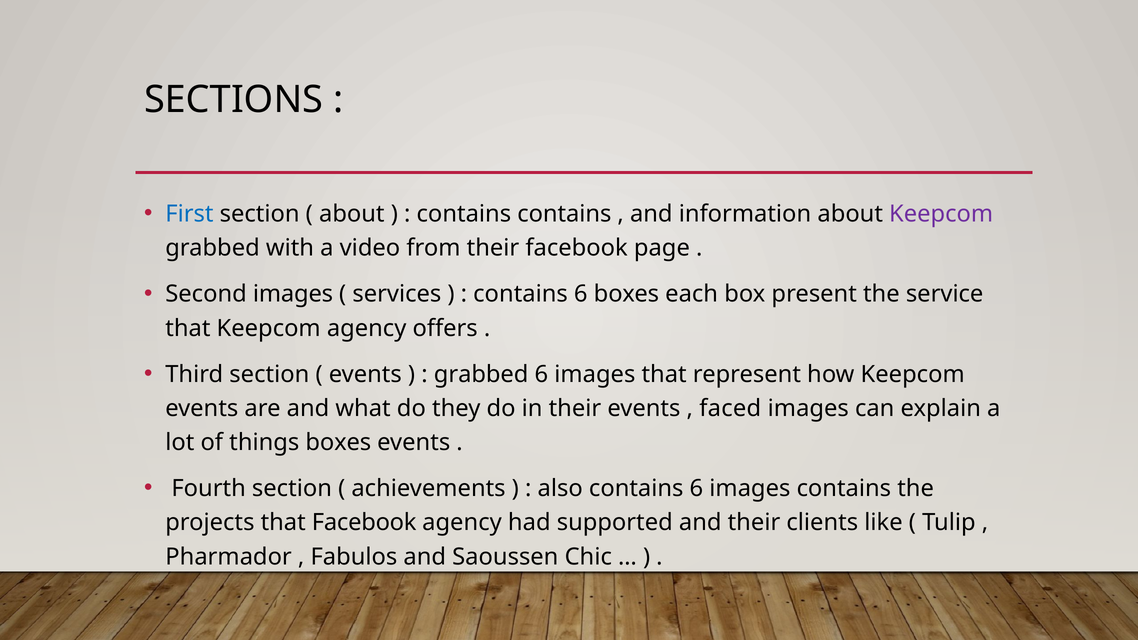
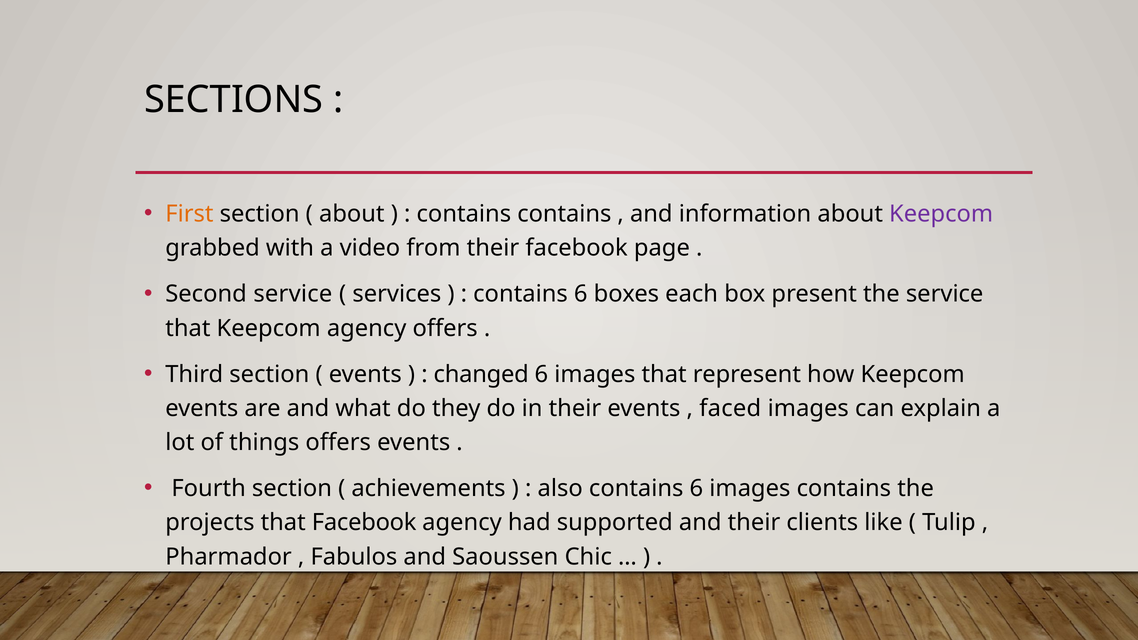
First colour: blue -> orange
Second images: images -> service
grabbed at (481, 374): grabbed -> changed
things boxes: boxes -> offers
